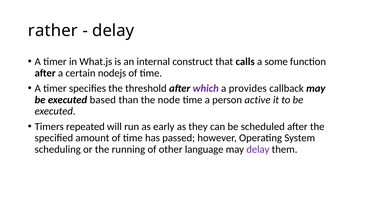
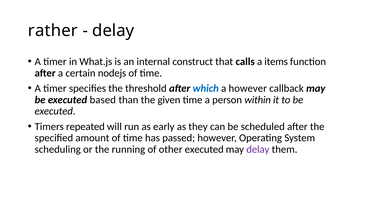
some: some -> items
which colour: purple -> blue
a provides: provides -> however
node: node -> given
active: active -> within
other language: language -> executed
